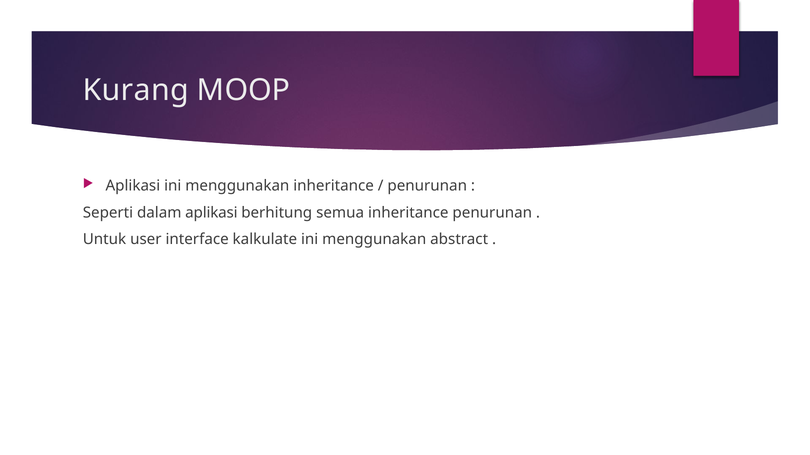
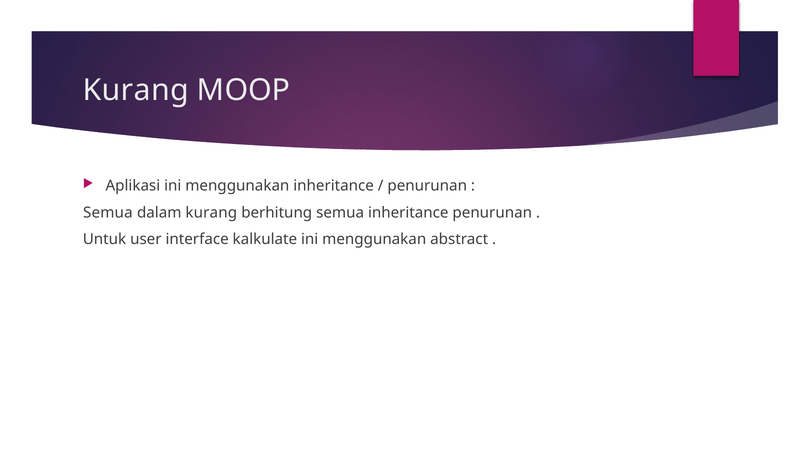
Seperti at (108, 213): Seperti -> Semua
dalam aplikasi: aplikasi -> kurang
